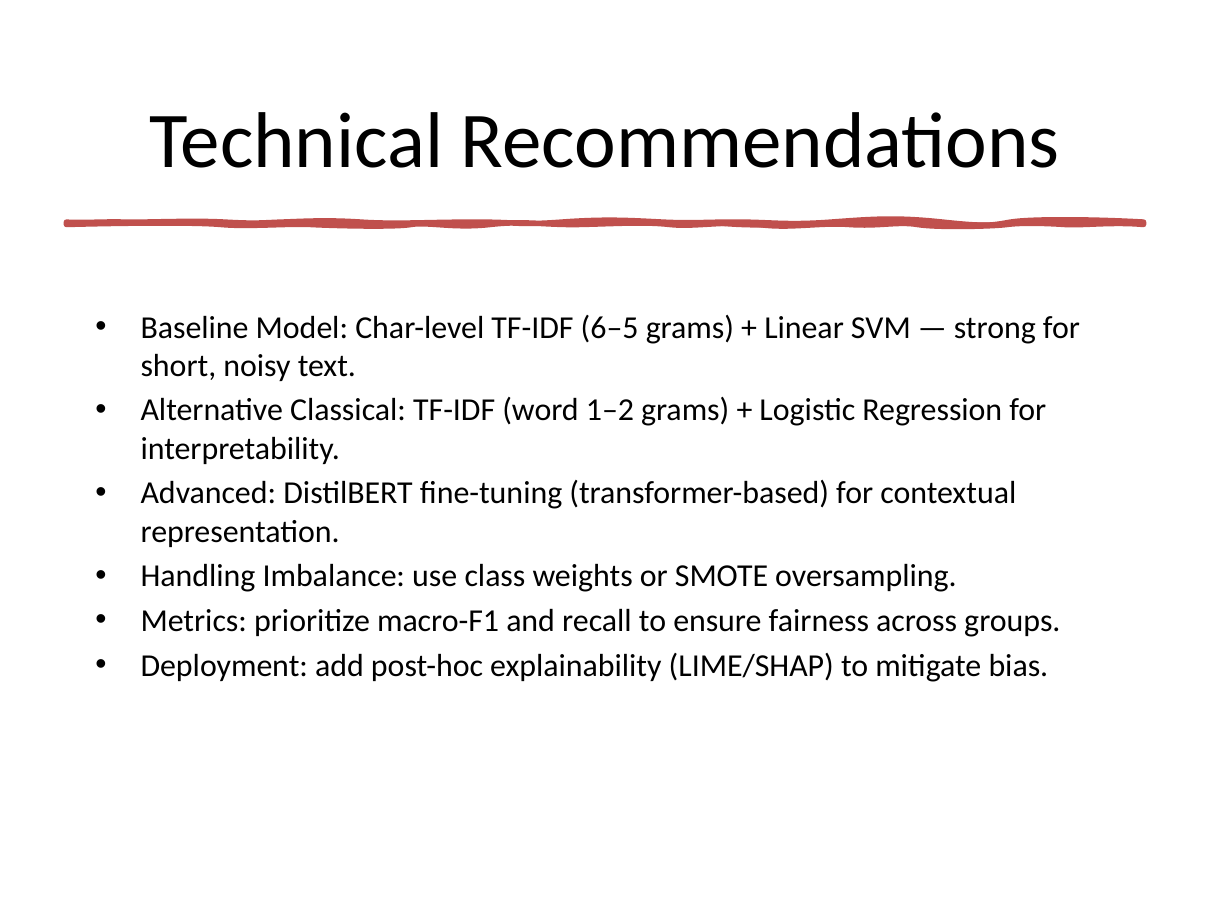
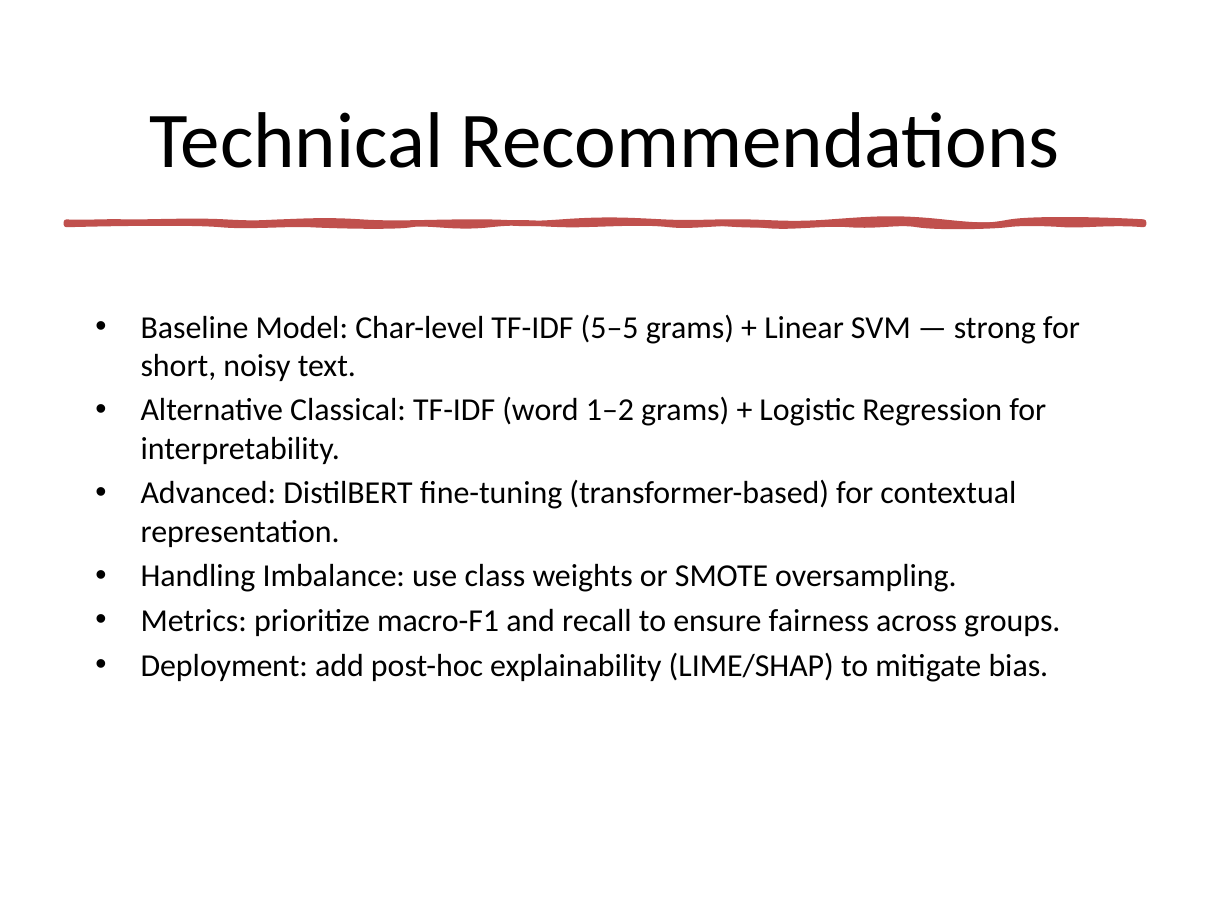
6–5: 6–5 -> 5–5
